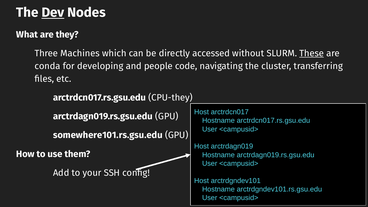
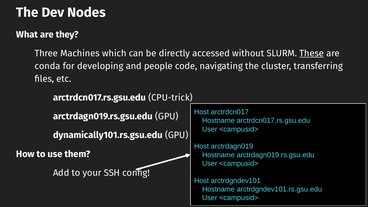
Dev underline: present -> none
CPU-they: CPU-they -> CPU-trick
somewhere101.rs.gsu.edu: somewhere101.rs.gsu.edu -> dynamically101.rs.gsu.edu
